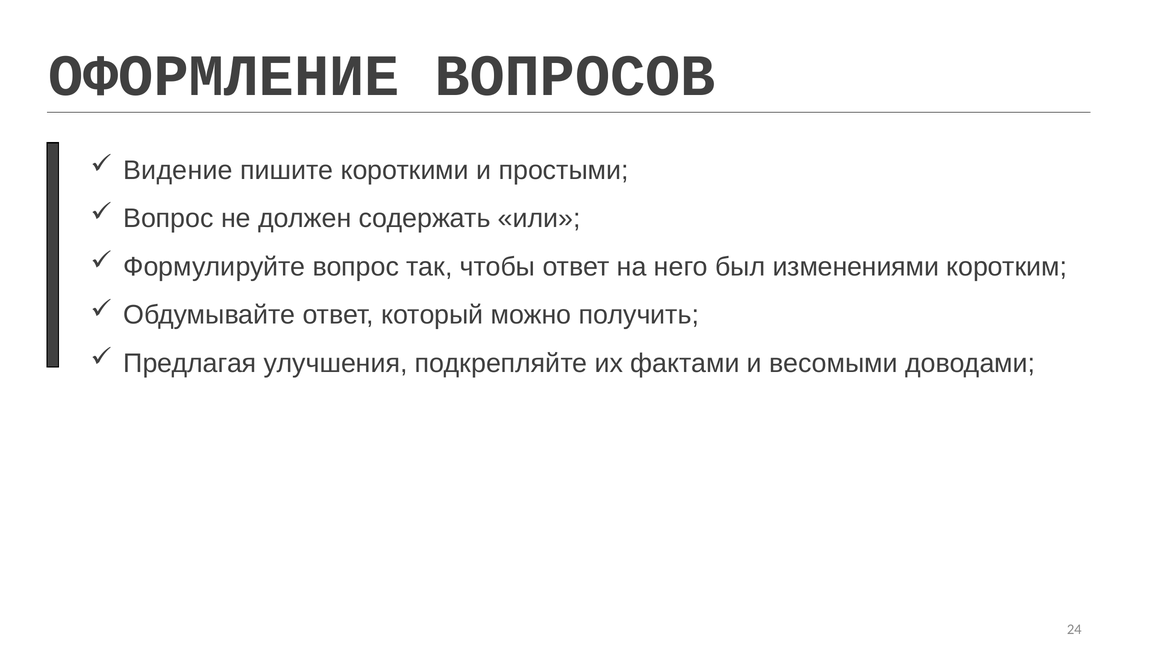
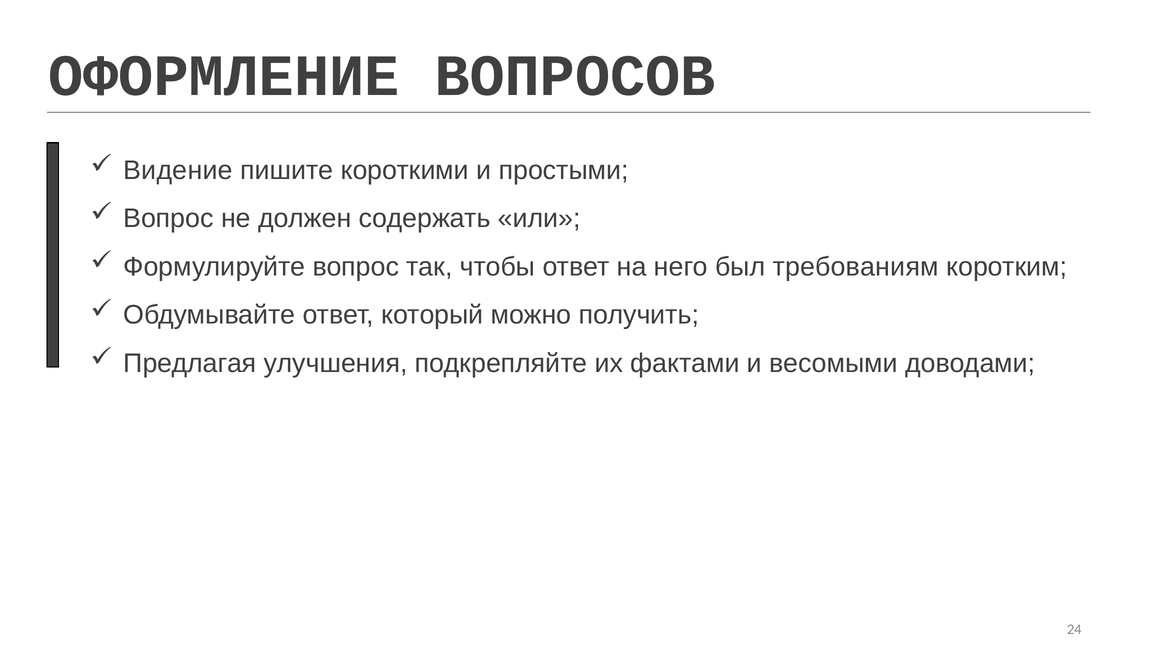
изменениями: изменениями -> требованиям
